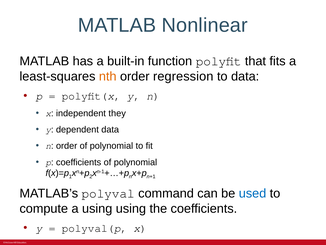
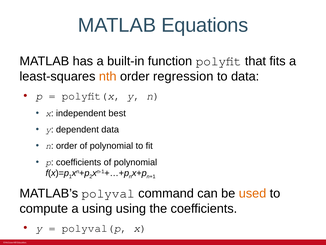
Nonlinear: Nonlinear -> Equations
they: they -> best
used colour: blue -> orange
